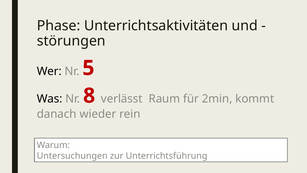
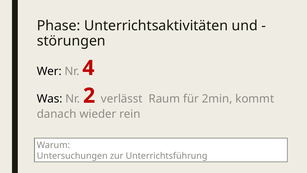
5: 5 -> 4
8: 8 -> 2
